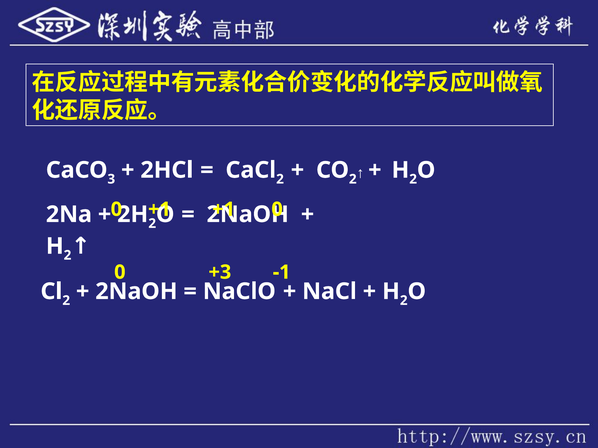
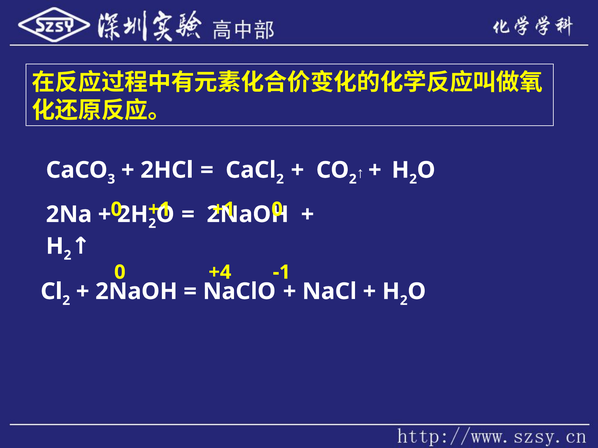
+3: +3 -> +4
